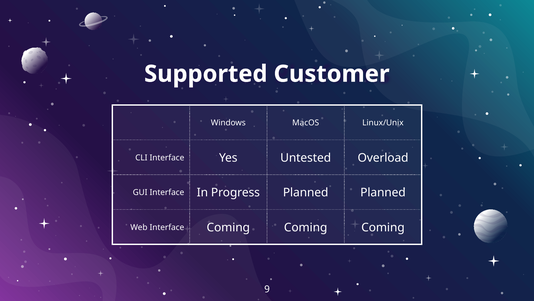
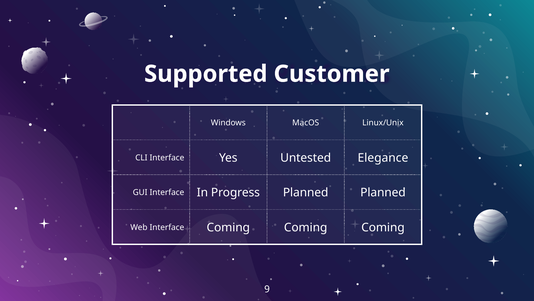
Overload: Overload -> Elegance
